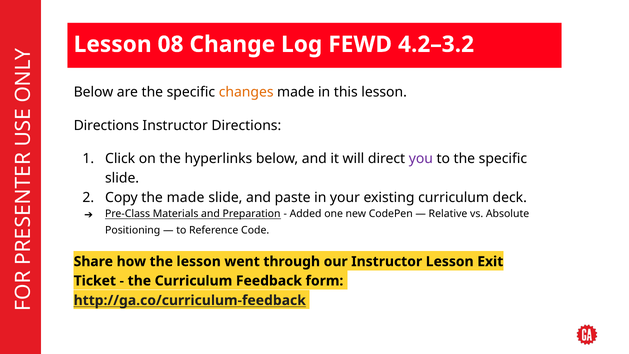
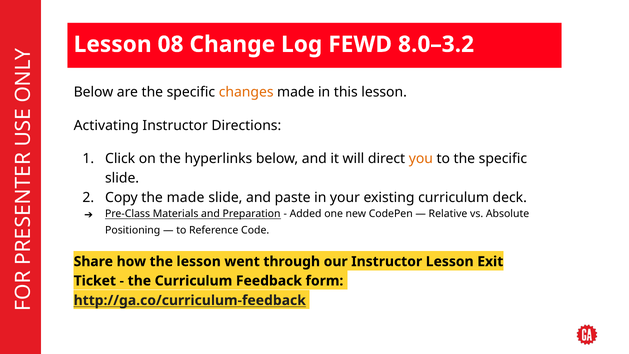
4.2–3.2: 4.2–3.2 -> 8.0–3.2
Directions at (106, 126): Directions -> Activating
you colour: purple -> orange
